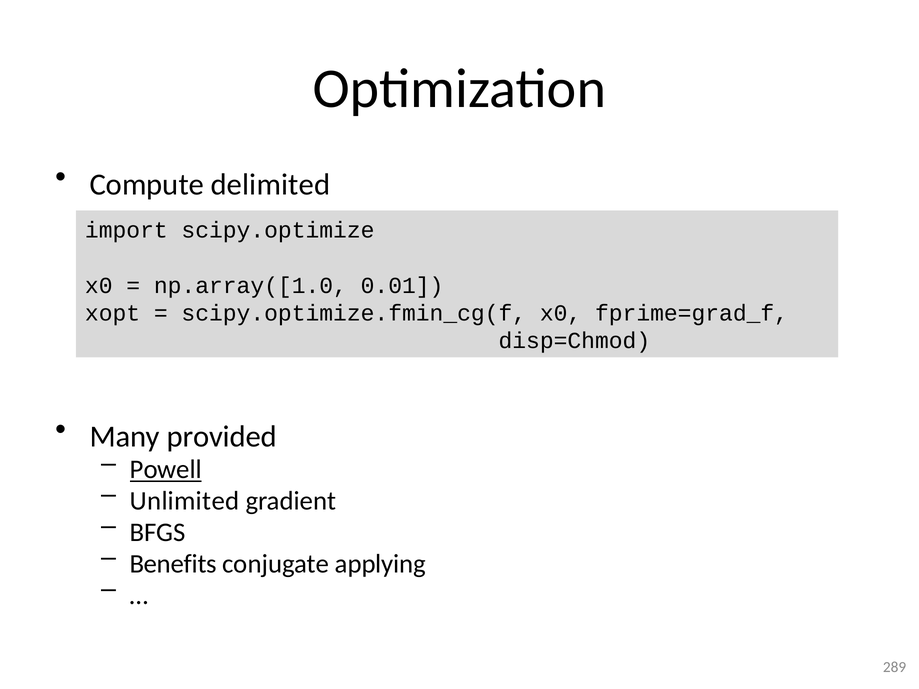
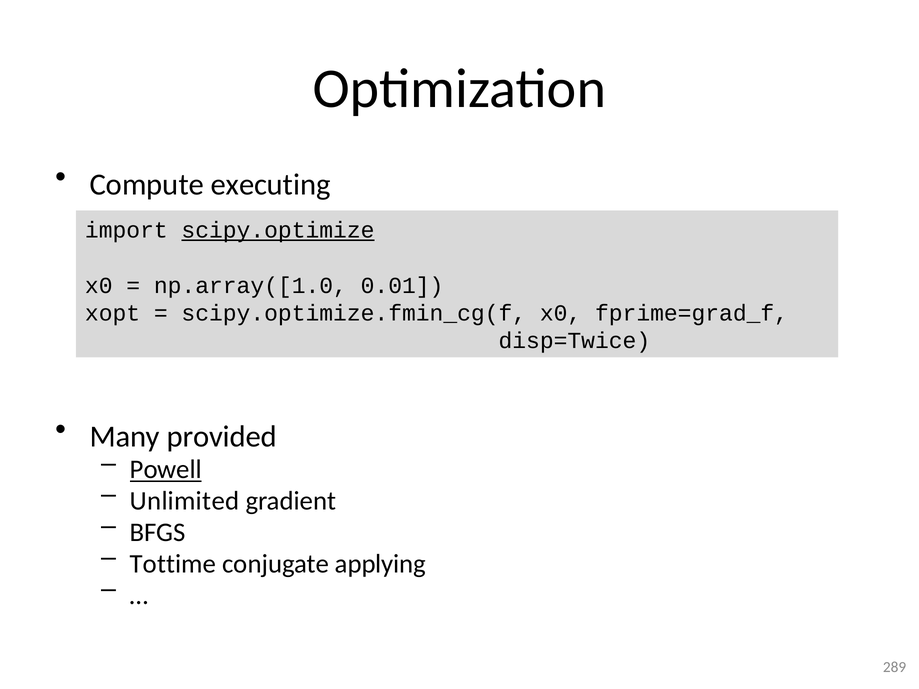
delimited: delimited -> executing
scipy.optimize underline: none -> present
disp=Chmod: disp=Chmod -> disp=Twice
Benefits: Benefits -> Tottime
